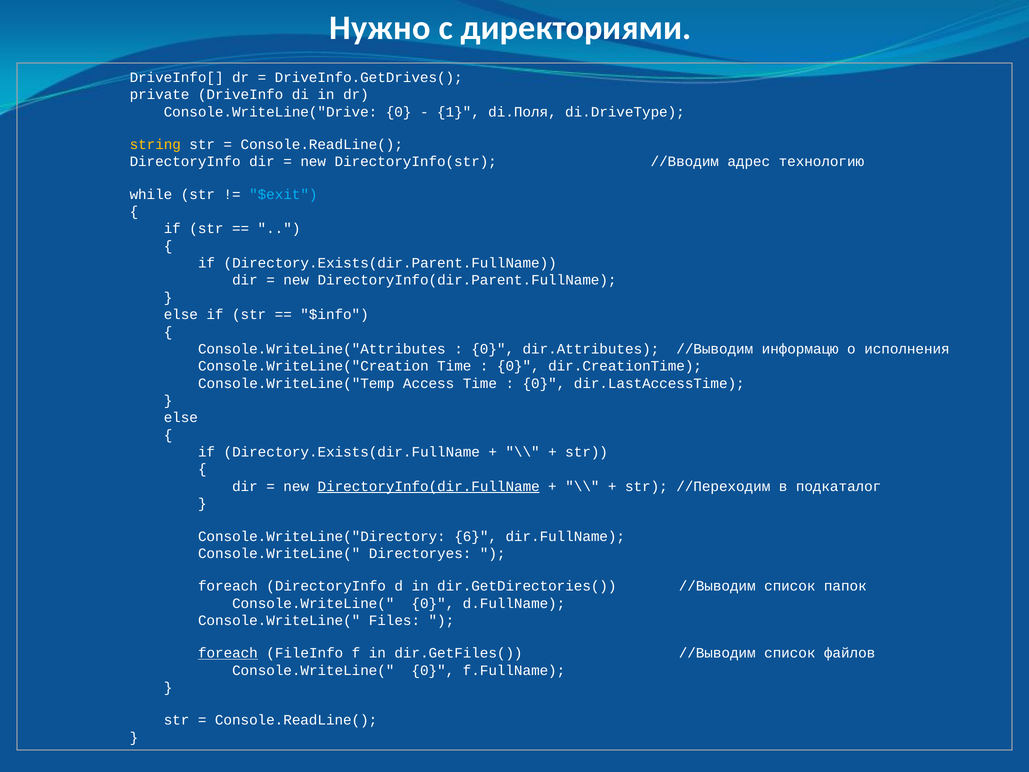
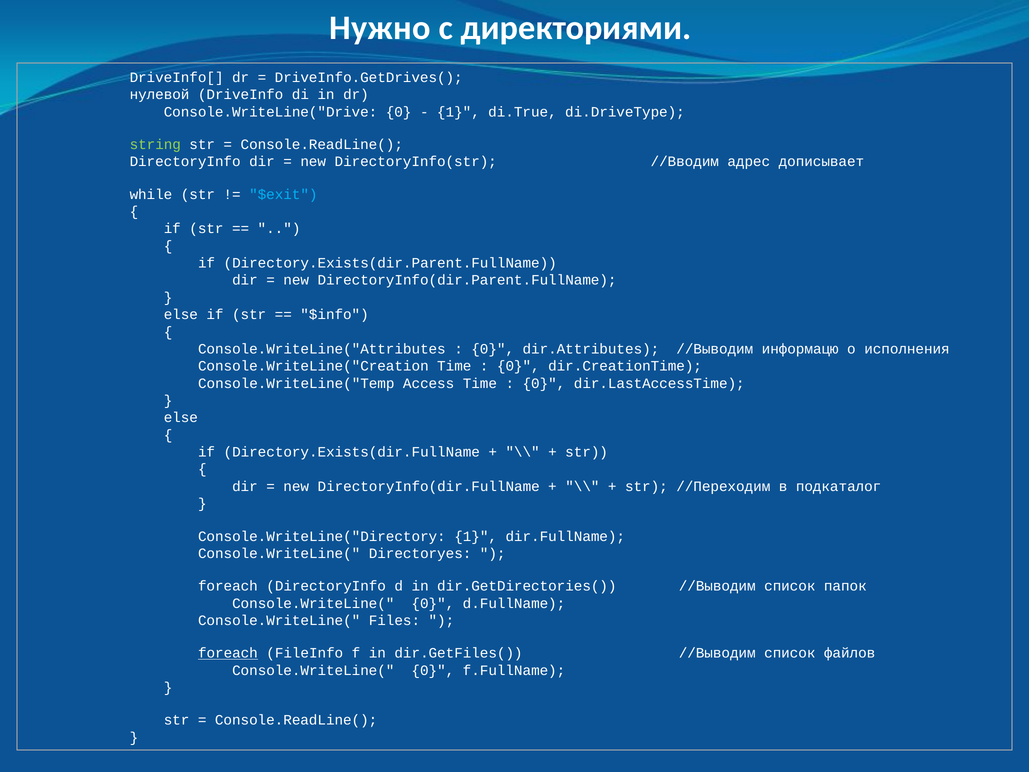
private: private -> нулевой
di.Поля: di.Поля -> di.True
string colour: yellow -> light green
технологию: технологию -> дописывает
DirectoryInfo(dir.FullName underline: present -> none
Console.WriteLine("Directory 6: 6 -> 1
